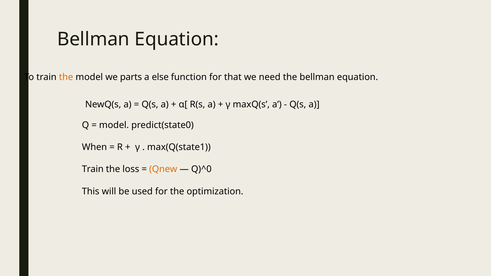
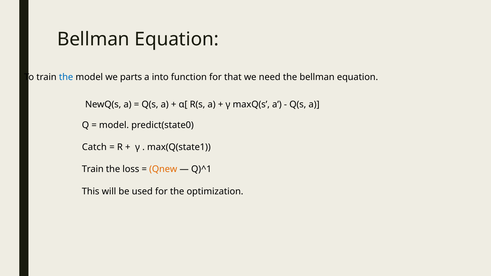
the at (66, 77) colour: orange -> blue
else: else -> into
When: When -> Catch
Q)^0: Q)^0 -> Q)^1
